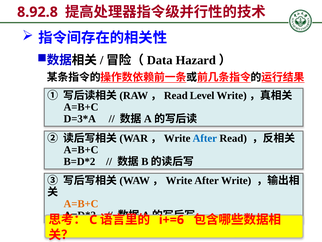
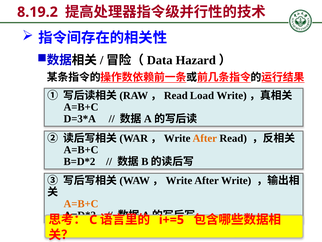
8.92.8: 8.92.8 -> 8.19.2
Level: Level -> Load
After at (205, 138) colour: blue -> orange
i+=6: i+=6 -> i+=5
